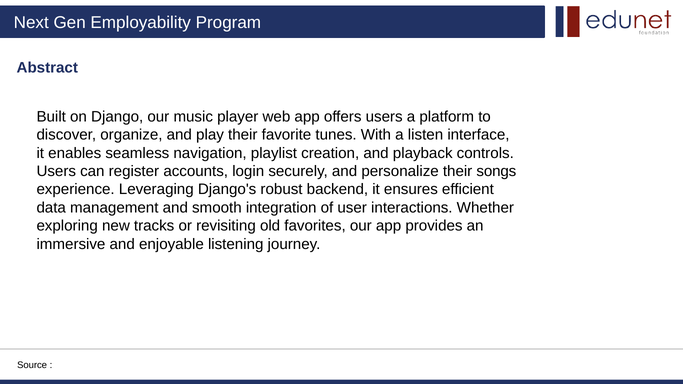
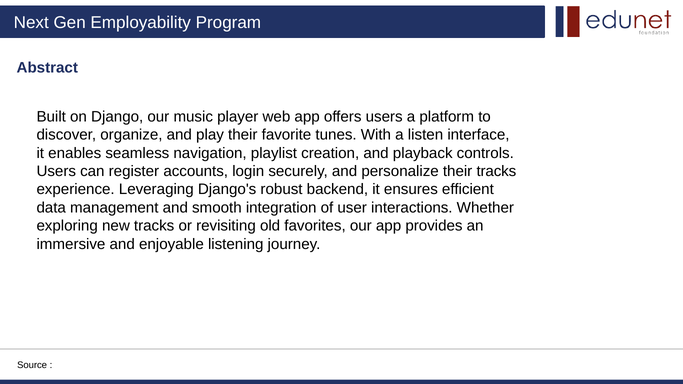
their songs: songs -> tracks
